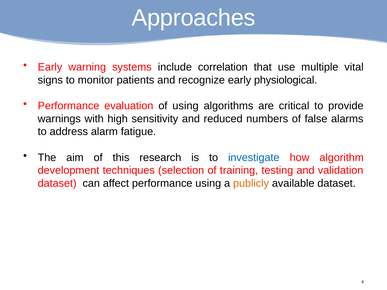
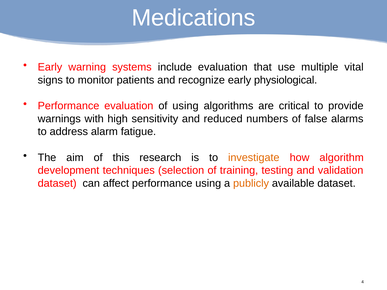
Approaches: Approaches -> Medications
include correlation: correlation -> evaluation
investigate colour: blue -> orange
